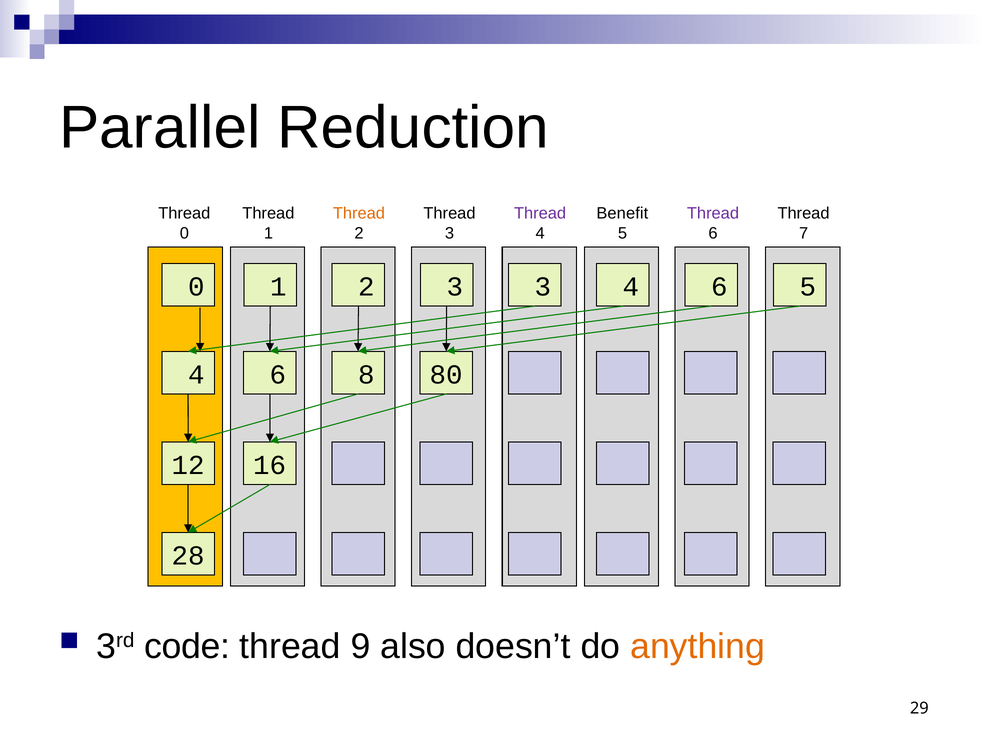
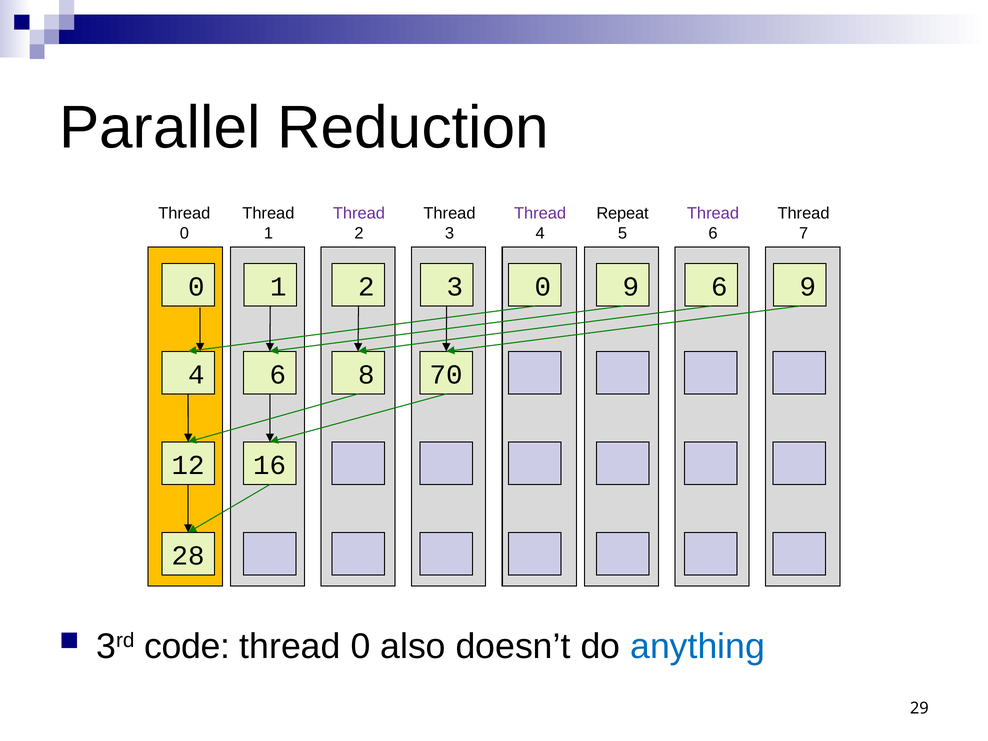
Thread at (359, 213) colour: orange -> purple
Benefit: Benefit -> Repeat
3 3: 3 -> 0
1 4: 4 -> 9
6 5: 5 -> 9
80: 80 -> 70
9 at (360, 646): 9 -> 0
anything colour: orange -> blue
